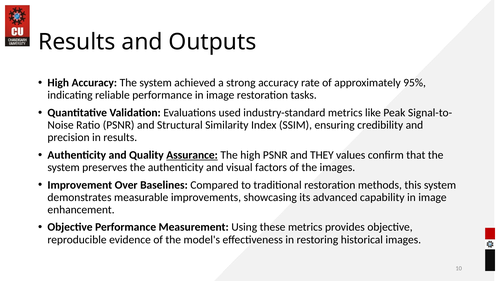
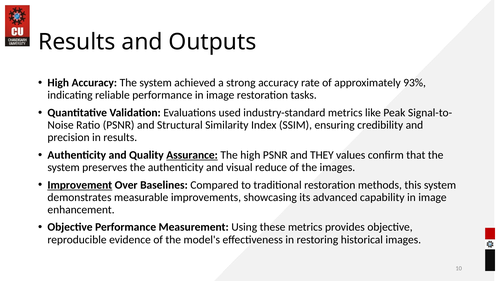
95%: 95% -> 93%
factors: factors -> reduce
Improvement underline: none -> present
